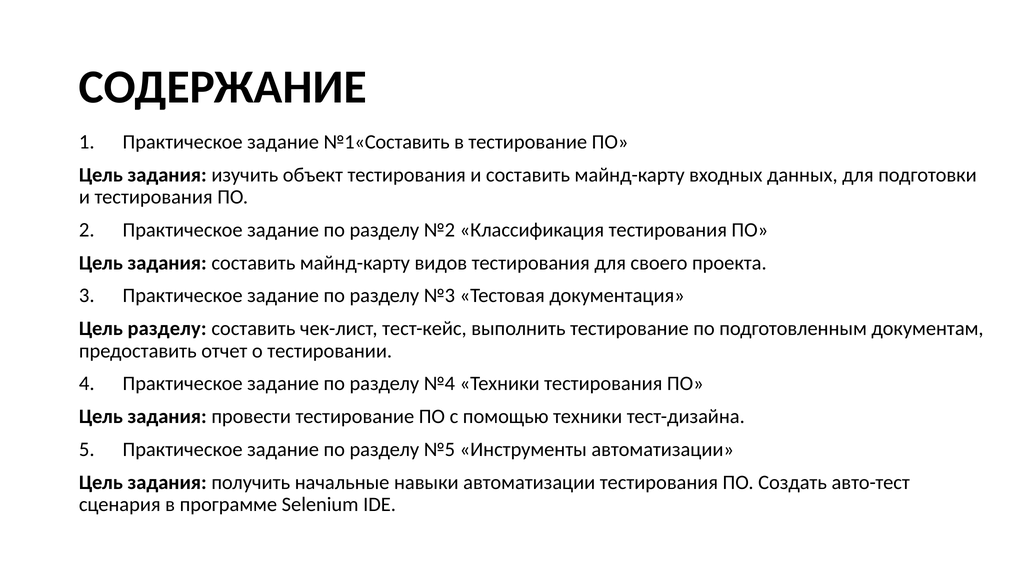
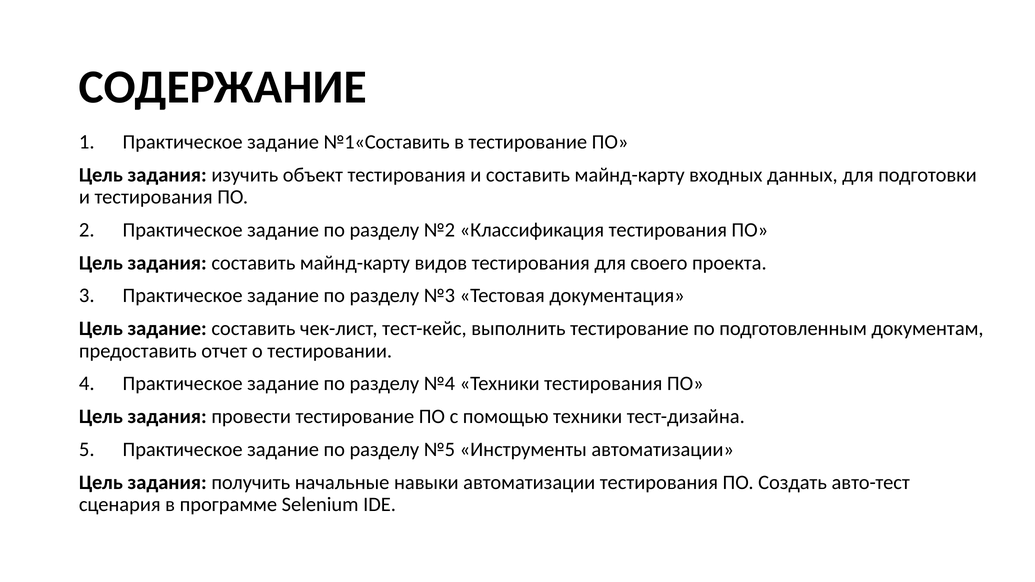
Цель разделу: разделу -> задание
